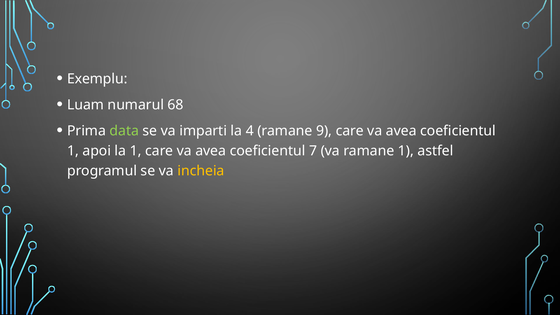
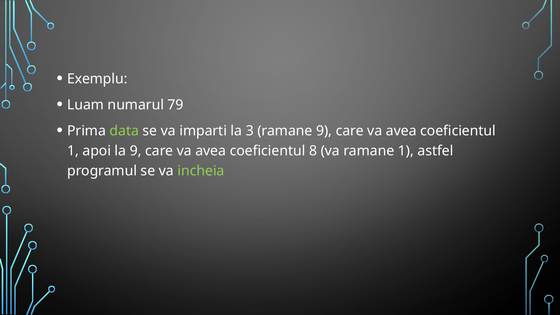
68: 68 -> 79
4: 4 -> 3
la 1: 1 -> 9
7: 7 -> 8
incheia colour: yellow -> light green
